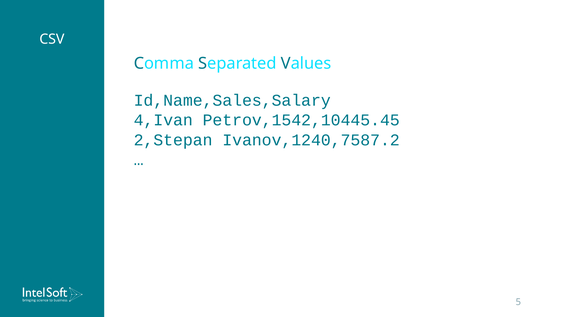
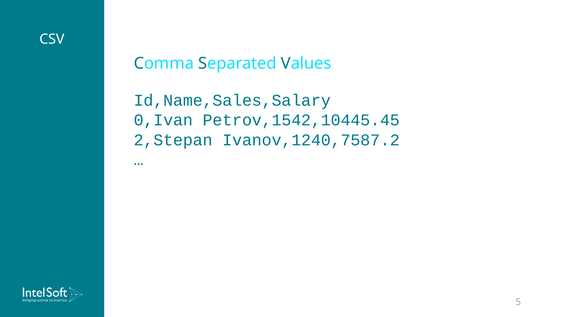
4,Ivan: 4,Ivan -> 0,Ivan
